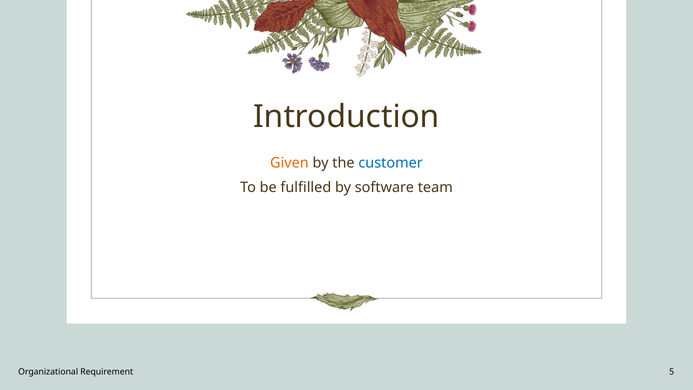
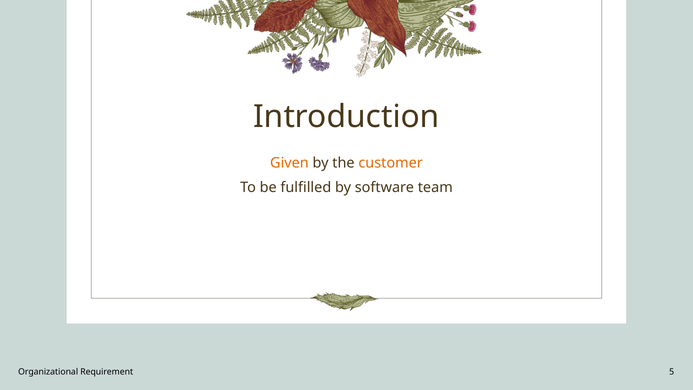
customer colour: blue -> orange
